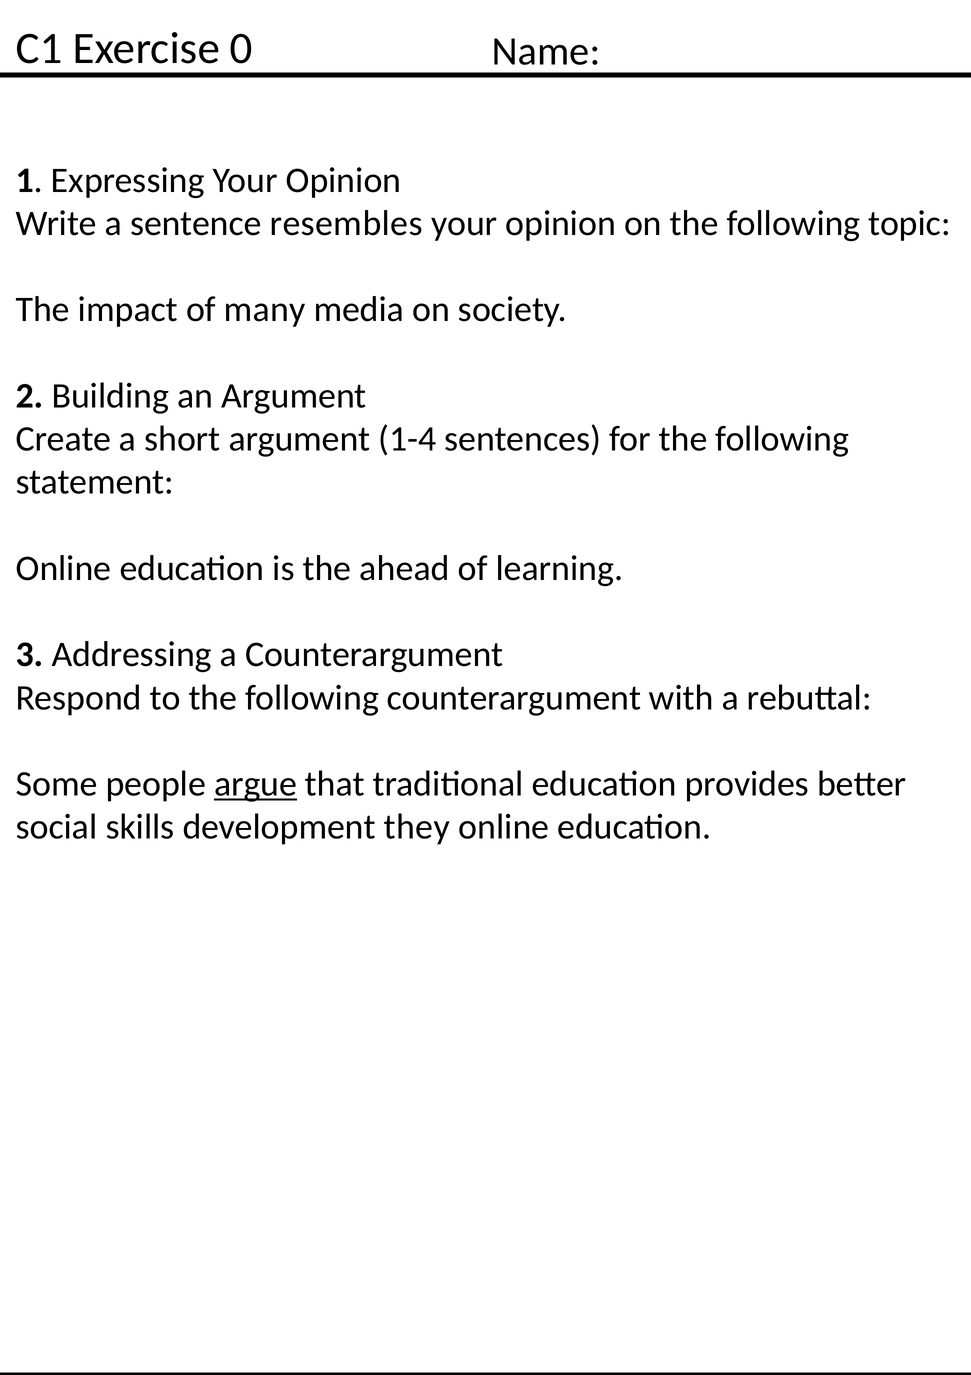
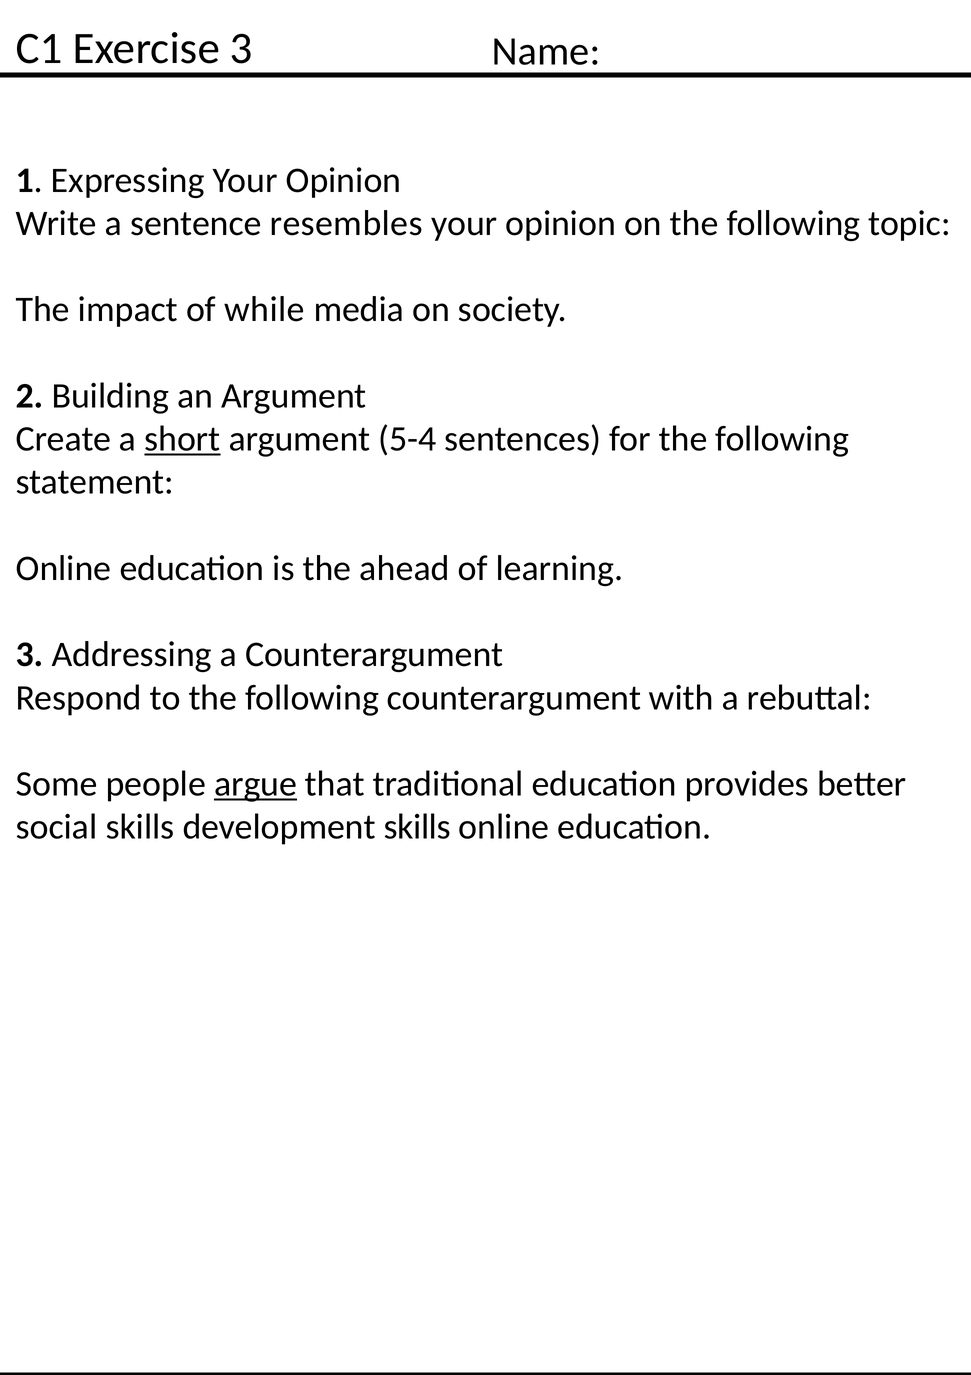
Exercise 0: 0 -> 3
many: many -> while
short underline: none -> present
1-4: 1-4 -> 5-4
development they: they -> skills
